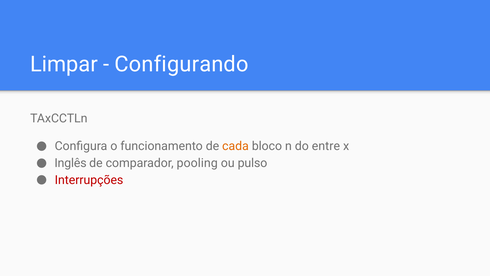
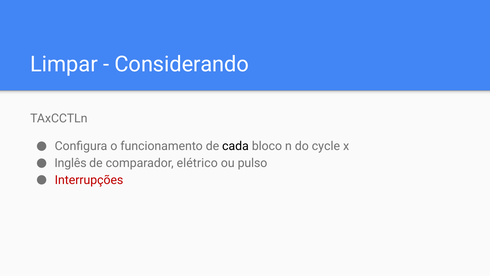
Configurando: Configurando -> Considerando
cada colour: orange -> black
entre: entre -> cycle
pooling: pooling -> elétrico
